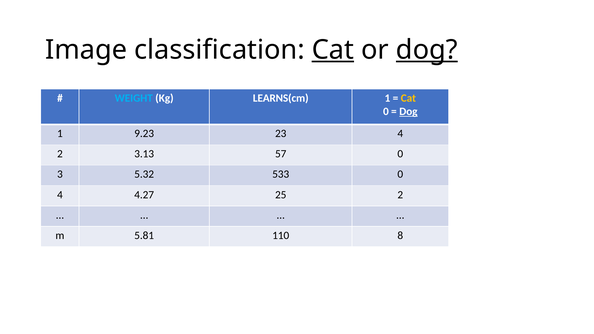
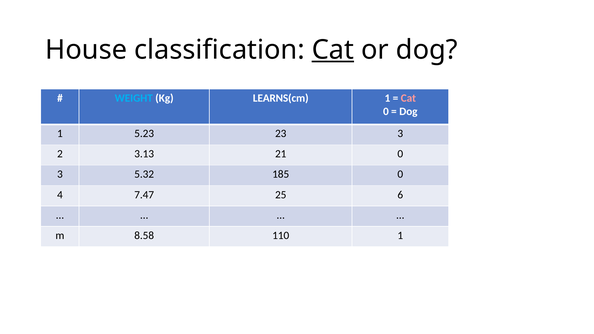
Image: Image -> House
dog at (427, 50) underline: present -> none
Cat at (408, 98) colour: yellow -> pink
Dog at (408, 112) underline: present -> none
9.23: 9.23 -> 5.23
23 4: 4 -> 3
57: 57 -> 21
533: 533 -> 185
4.27: 4.27 -> 7.47
25 2: 2 -> 6
5.81: 5.81 -> 8.58
110 8: 8 -> 1
